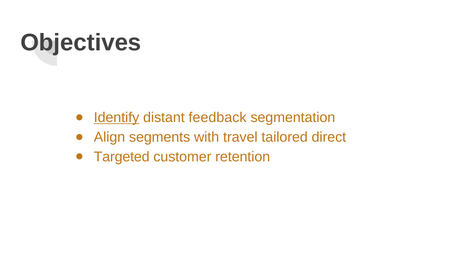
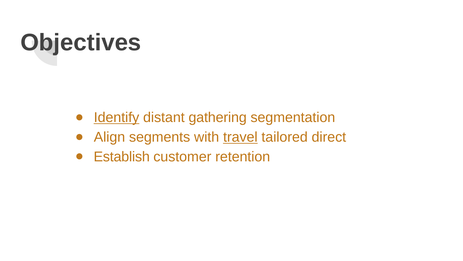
feedback: feedback -> gathering
travel underline: none -> present
Targeted: Targeted -> Establish
